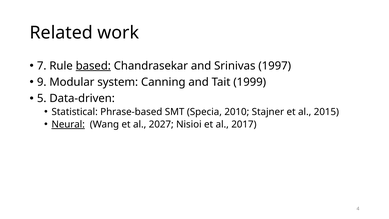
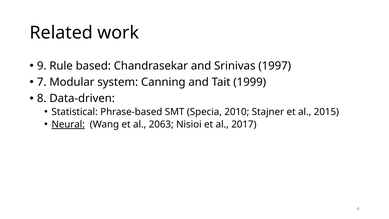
7: 7 -> 9
based underline: present -> none
9: 9 -> 7
5: 5 -> 8
2027: 2027 -> 2063
